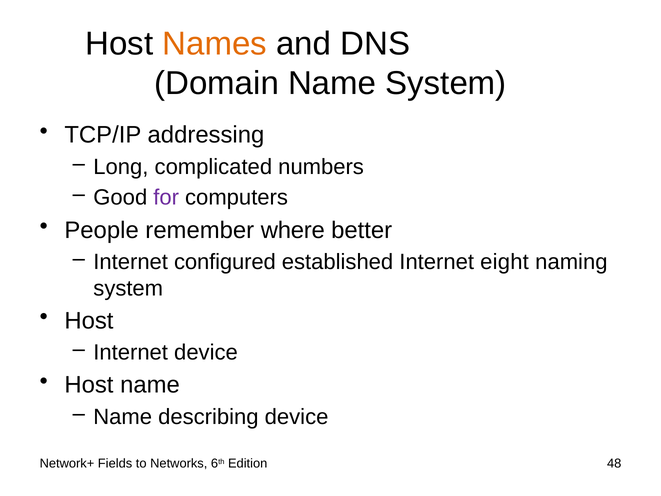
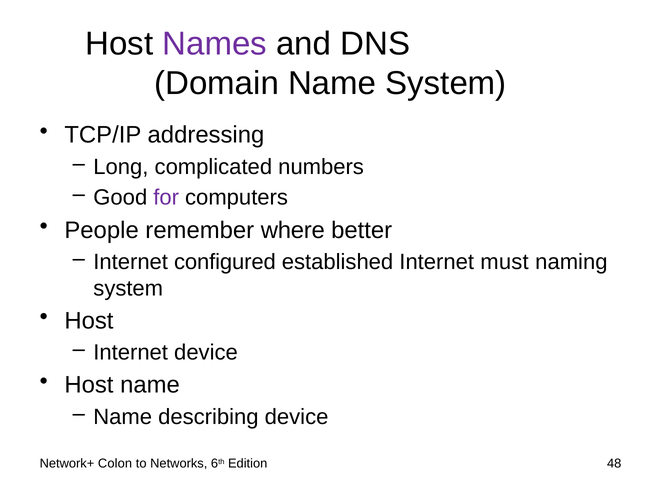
Names colour: orange -> purple
eight: eight -> must
Fields: Fields -> Colon
